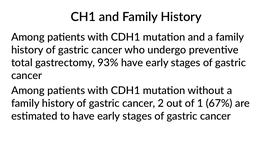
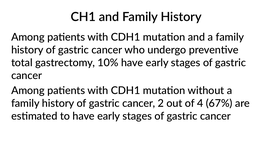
93%: 93% -> 10%
1: 1 -> 4
